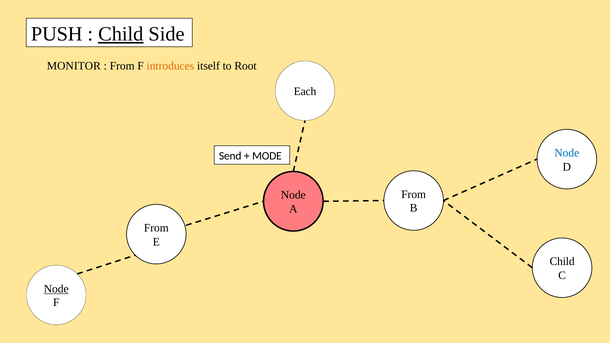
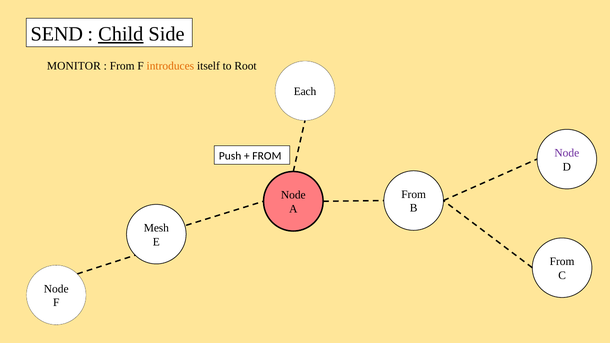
PUSH: PUSH -> SEND
Node at (567, 153) colour: blue -> purple
Send: Send -> Push
MODE at (267, 156): MODE -> FROM
From at (156, 228): From -> Mesh
Child at (562, 262): Child -> From
Node at (56, 289) underline: present -> none
